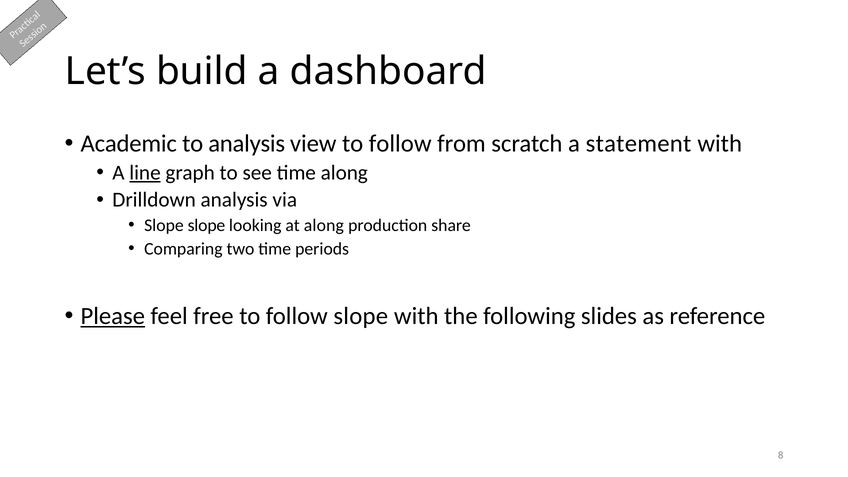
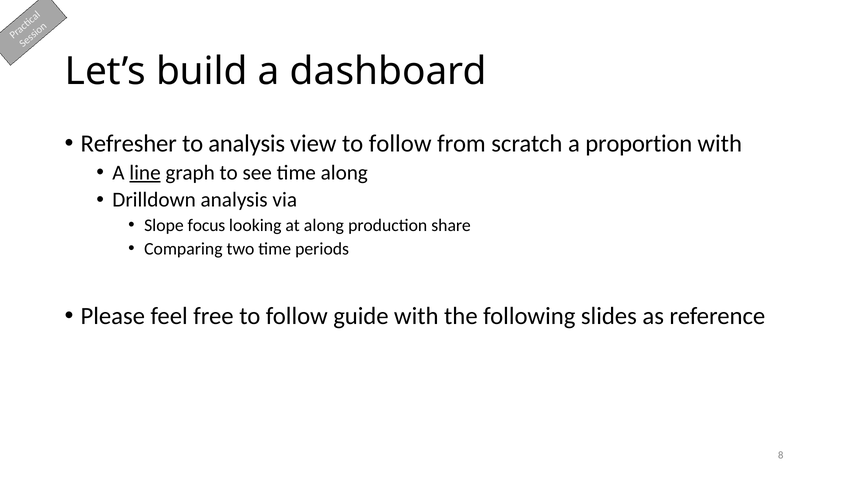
Academic: Academic -> Refresher
statement: statement -> proportion
Slope slope: slope -> focus
Please underline: present -> none
follow slope: slope -> guide
